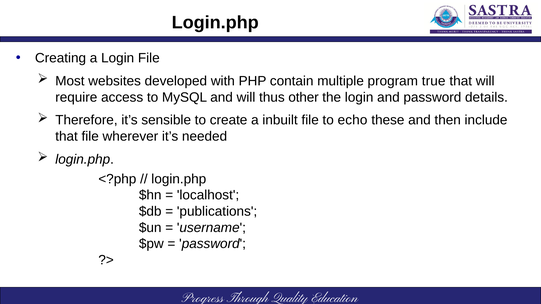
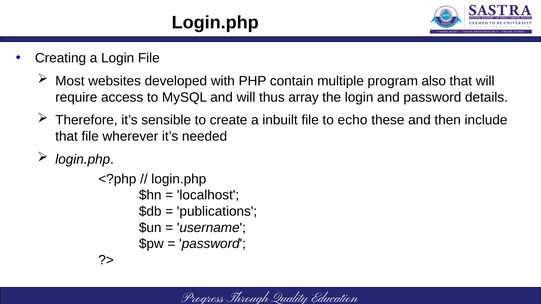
true: true -> also
other: other -> array
